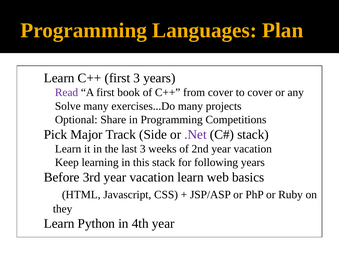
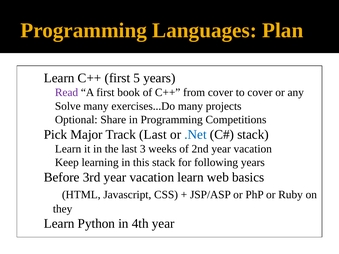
first 3: 3 -> 5
Track Side: Side -> Last
.Net colour: purple -> blue
